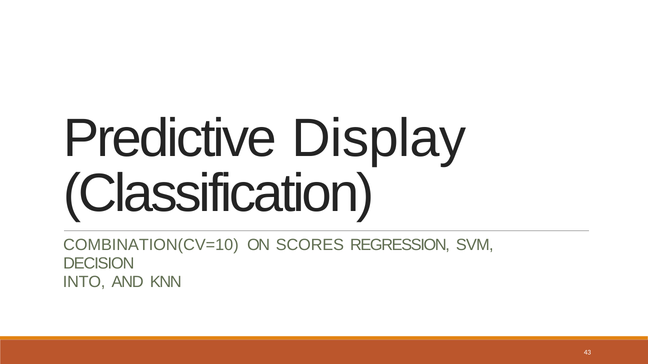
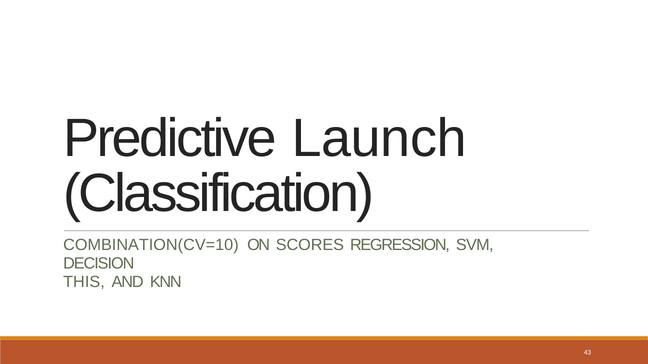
Display: Display -> Launch
INTO: INTO -> THIS
